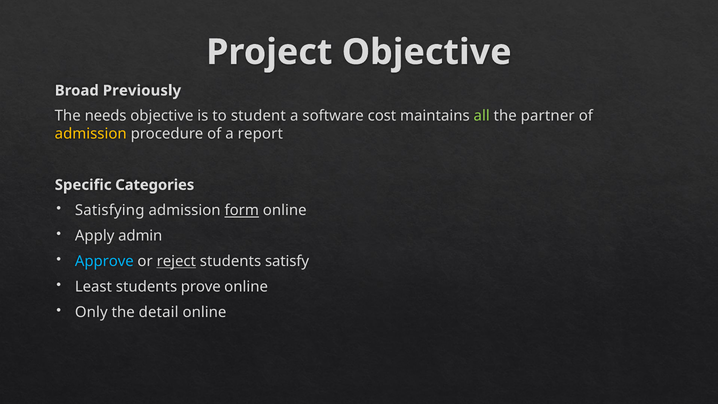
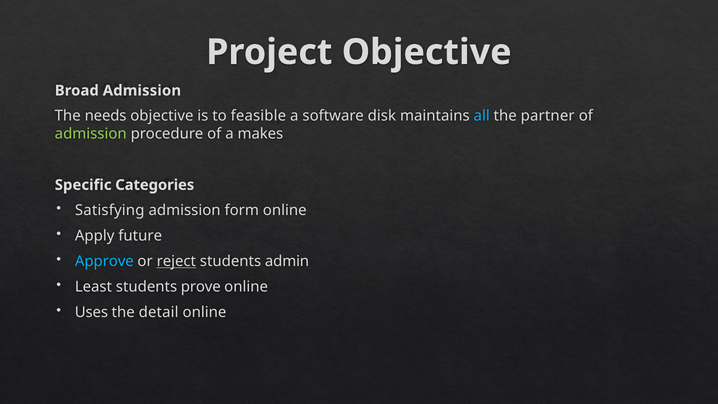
Broad Previously: Previously -> Admission
student: student -> feasible
cost: cost -> disk
all colour: light green -> light blue
admission at (91, 134) colour: yellow -> light green
report: report -> makes
form underline: present -> none
admin: admin -> future
satisfy: satisfy -> admin
Only: Only -> Uses
